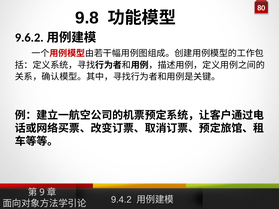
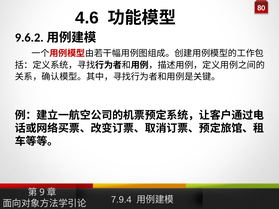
9.8: 9.8 -> 4.6
9.4.2: 9.4.2 -> 7.9.4
